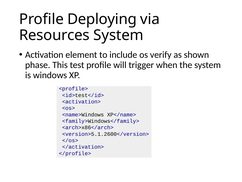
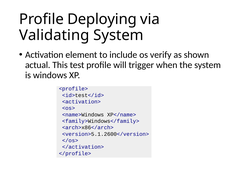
Resources: Resources -> Validating
phase: phase -> actual
